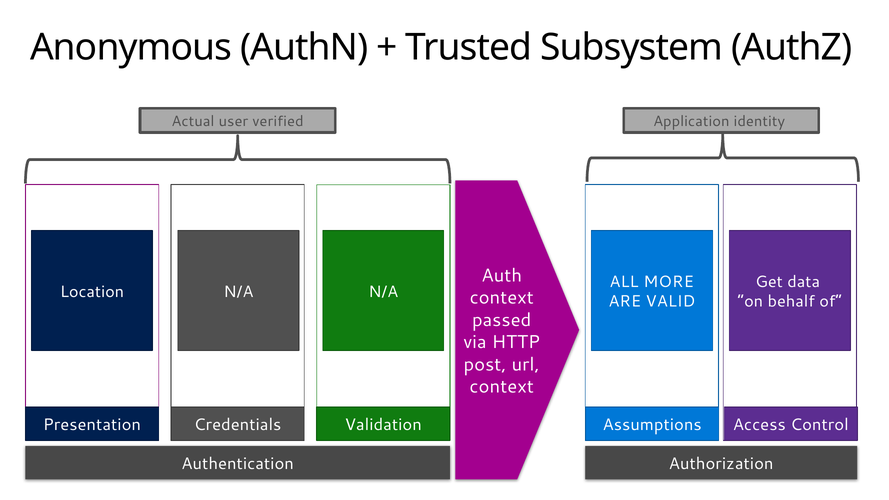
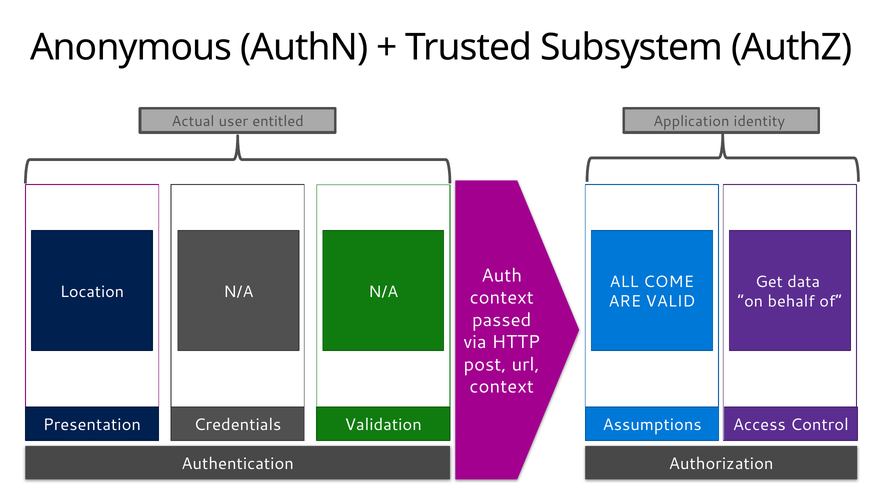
verified: verified -> entitled
MORE: MORE -> COME
